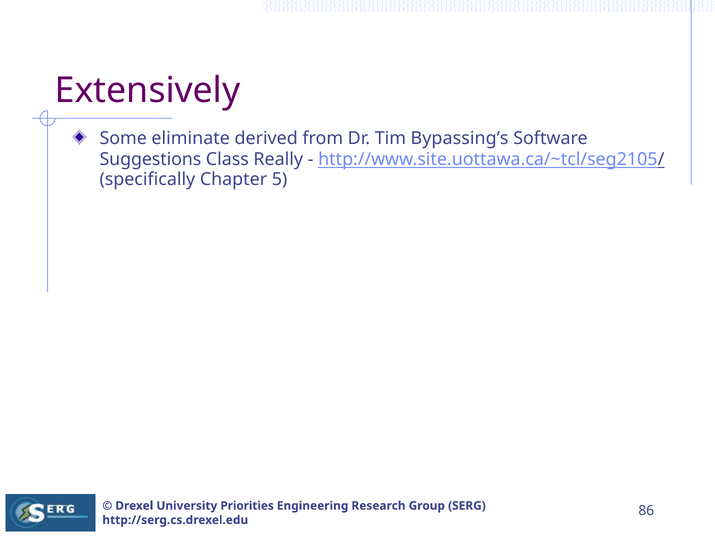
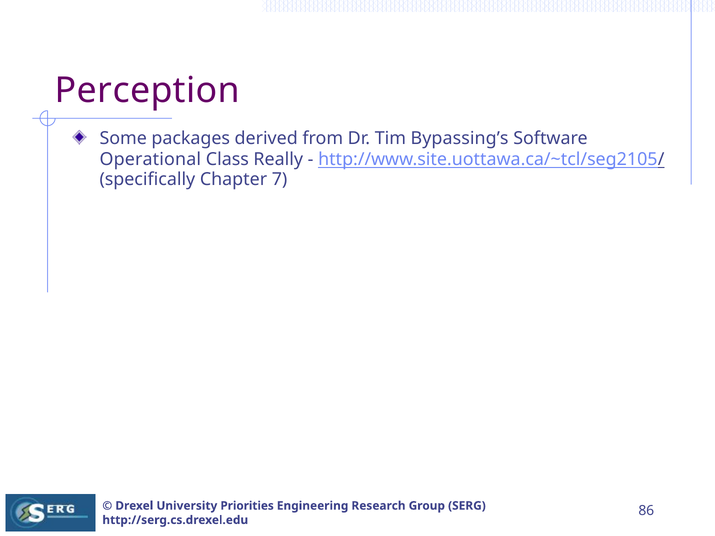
Extensively: Extensively -> Perception
eliminate: eliminate -> packages
Suggestions: Suggestions -> Operational
5: 5 -> 7
